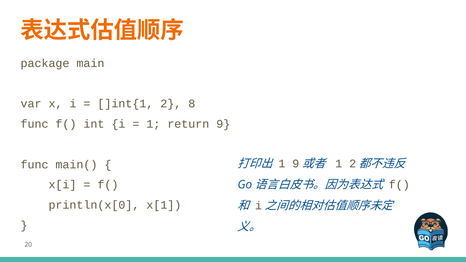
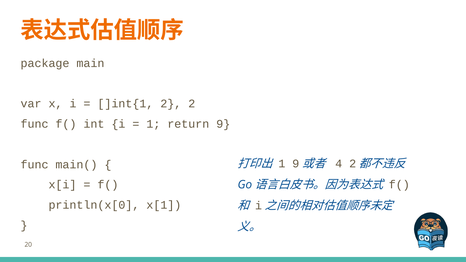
2 8: 8 -> 2
1 at (339, 164): 1 -> 4
